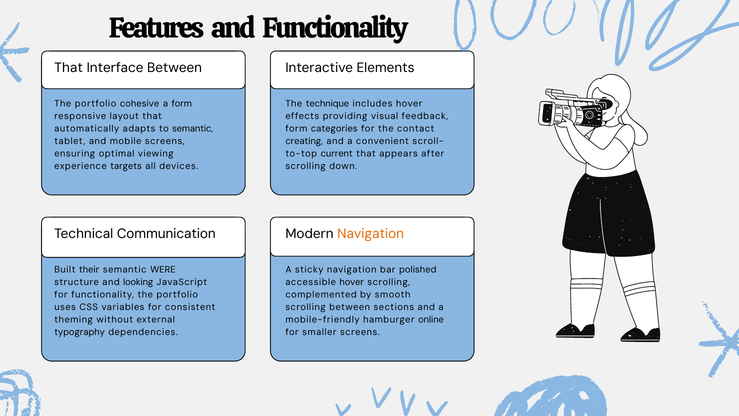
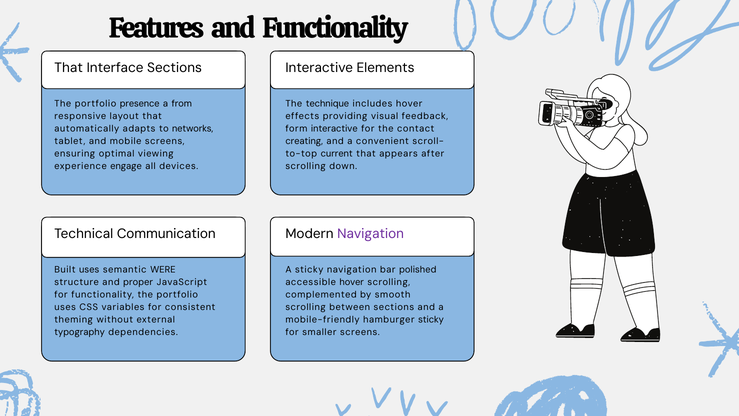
Interface Between: Between -> Sections
cohesive: cohesive -> presence
a form: form -> from
to semantic: semantic -> networks
form categories: categories -> interactive
targets: targets -> engage
Navigation at (371, 233) colour: orange -> purple
Built their: their -> uses
looking: looking -> proper
hamburger online: online -> sticky
